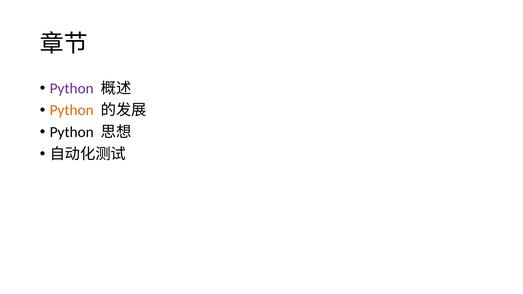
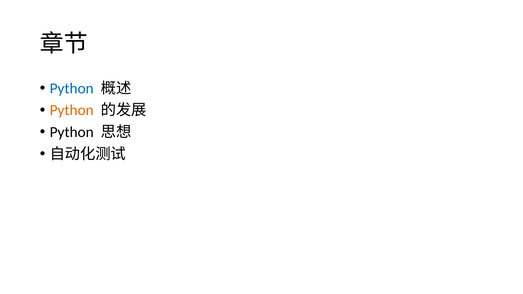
Python at (72, 88) colour: purple -> blue
